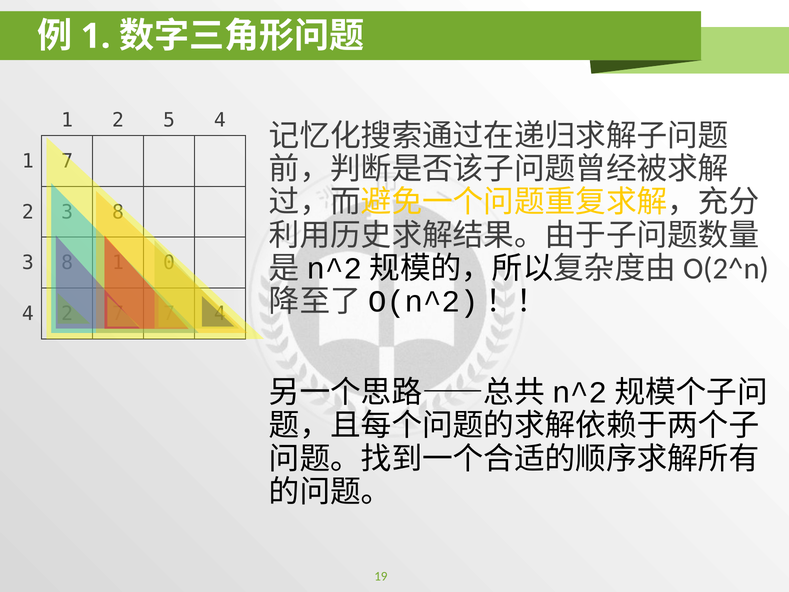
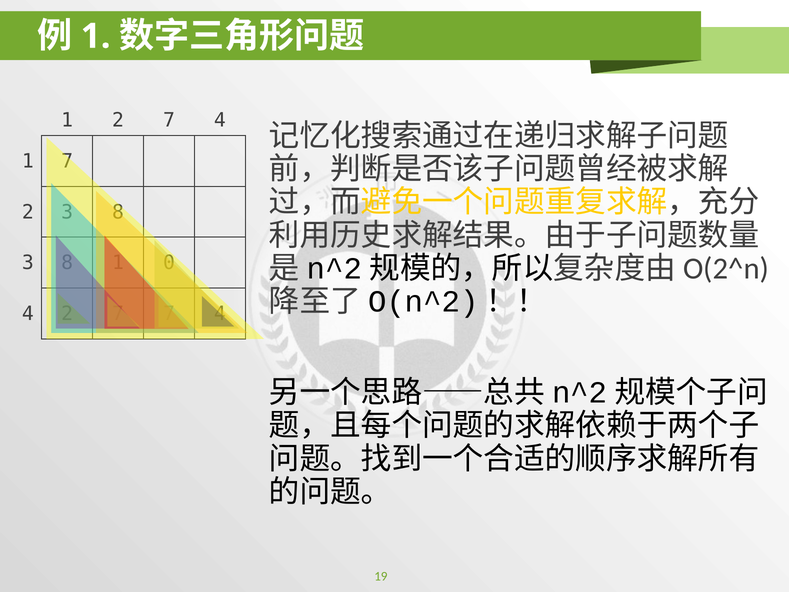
1 2 5: 5 -> 7
